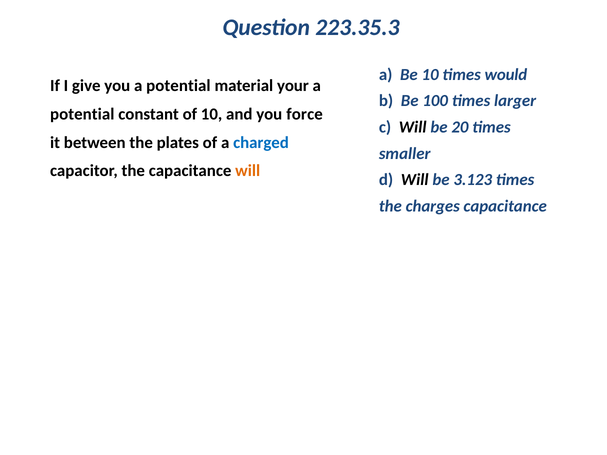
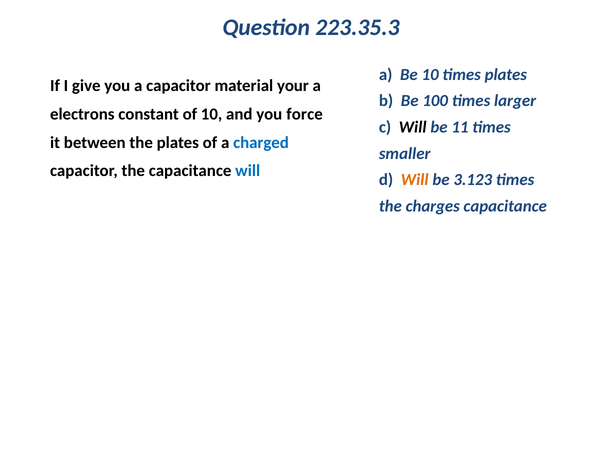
times would: would -> plates
you a potential: potential -> capacitor
potential at (82, 114): potential -> electrons
20: 20 -> 11
will at (248, 171) colour: orange -> blue
Will at (415, 180) colour: black -> orange
